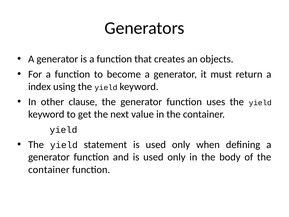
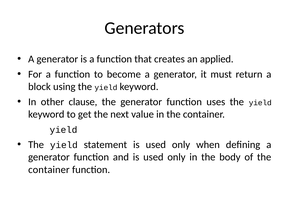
objects: objects -> applied
index: index -> block
